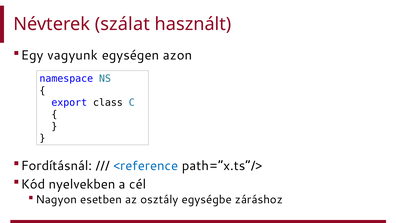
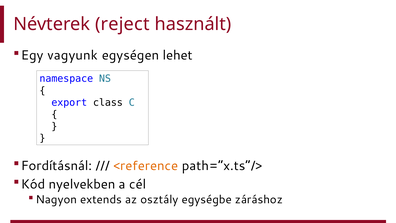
szálat: szálat -> reject
azon: azon -> lehet
<reference colour: blue -> orange
esetben: esetben -> extends
